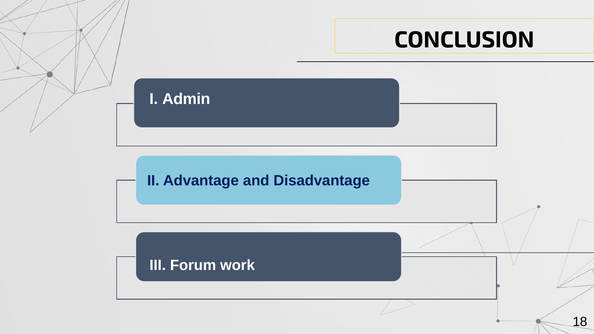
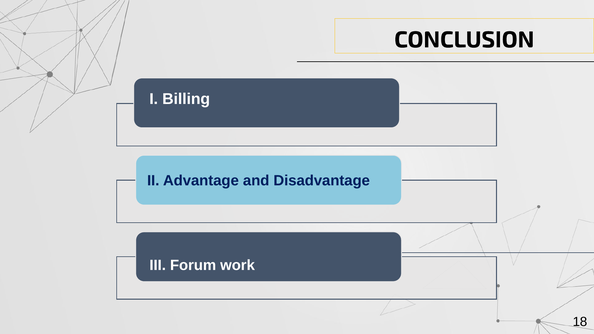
Admin: Admin -> Billing
